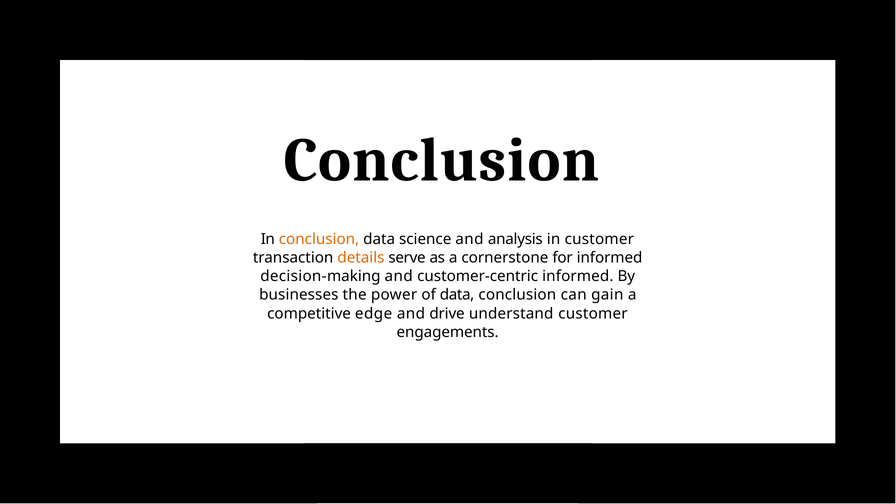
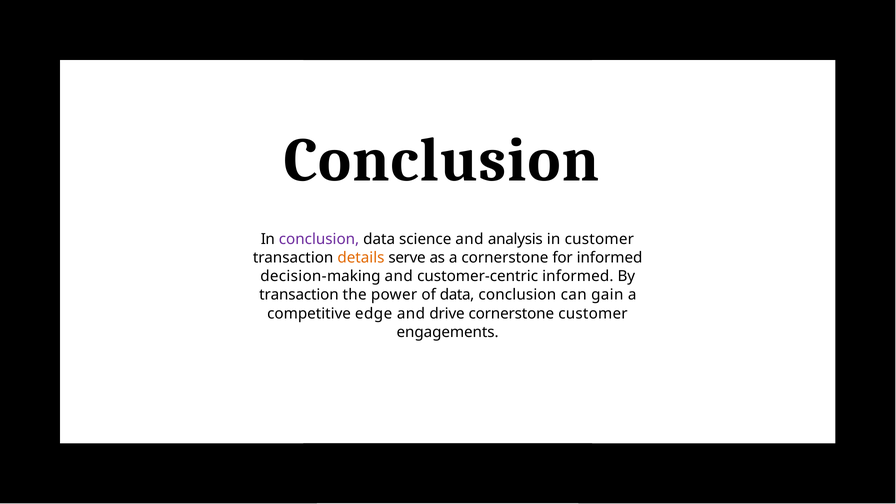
conclusion at (319, 239) colour: orange -> purple
businesses at (299, 295): businesses -> transaction
drive understand: understand -> cornerstone
